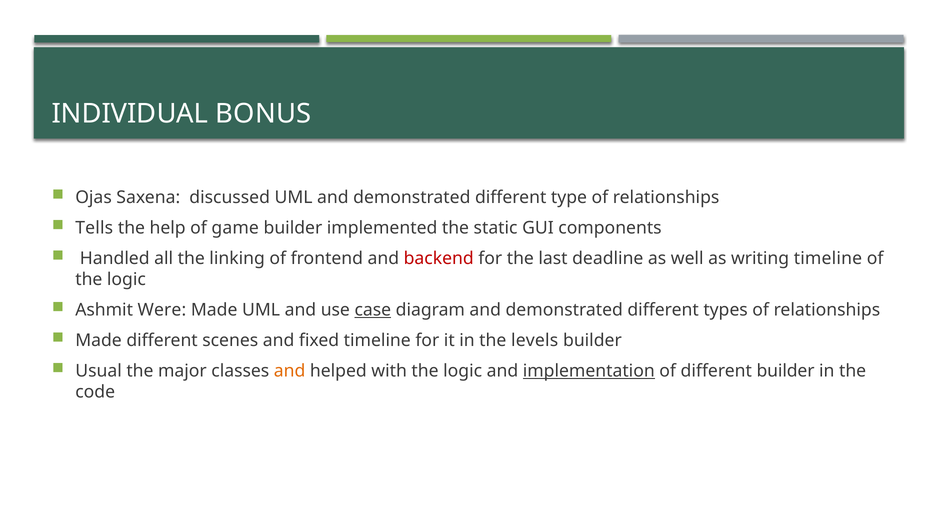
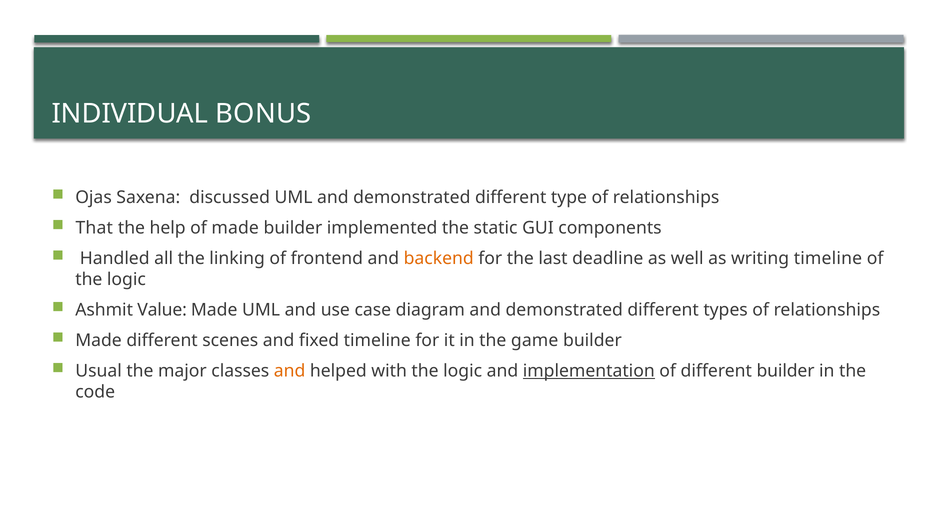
Tells: Tells -> That
of game: game -> made
backend colour: red -> orange
Were: Were -> Value
case underline: present -> none
levels: levels -> game
